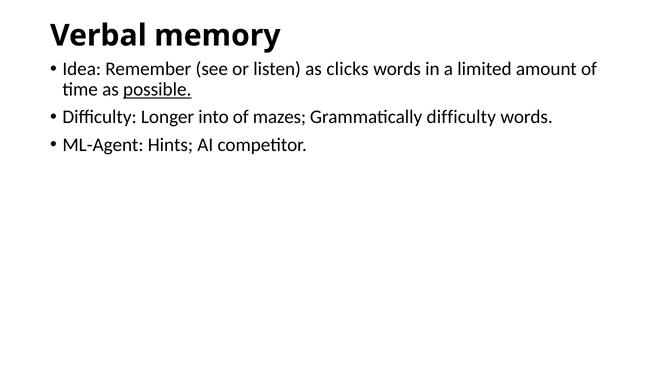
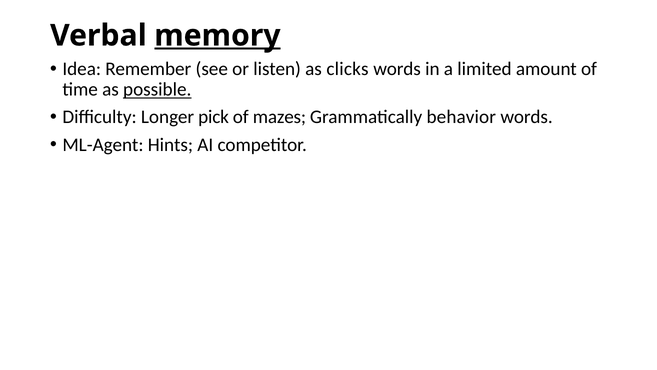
memory underline: none -> present
into: into -> pick
Grammatically difficulty: difficulty -> behavior
